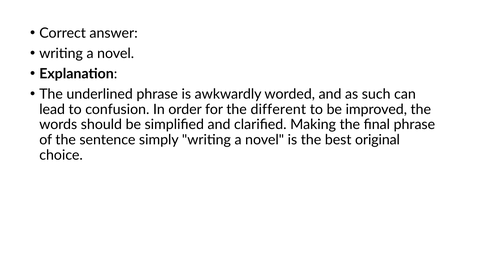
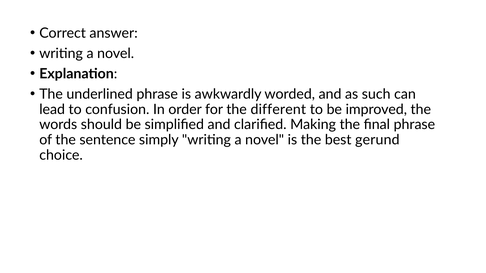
original: original -> gerund
